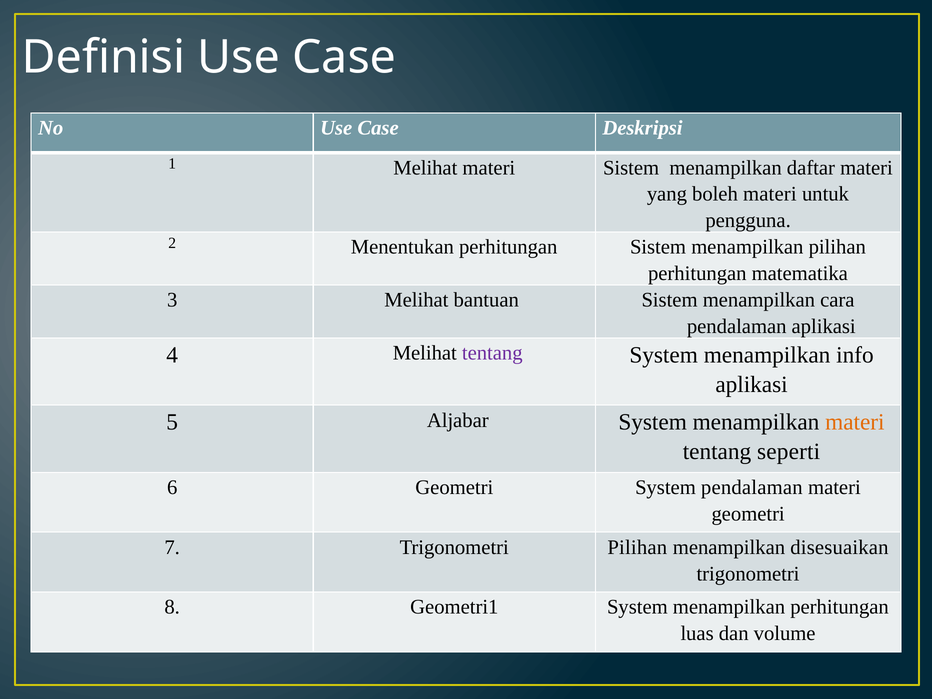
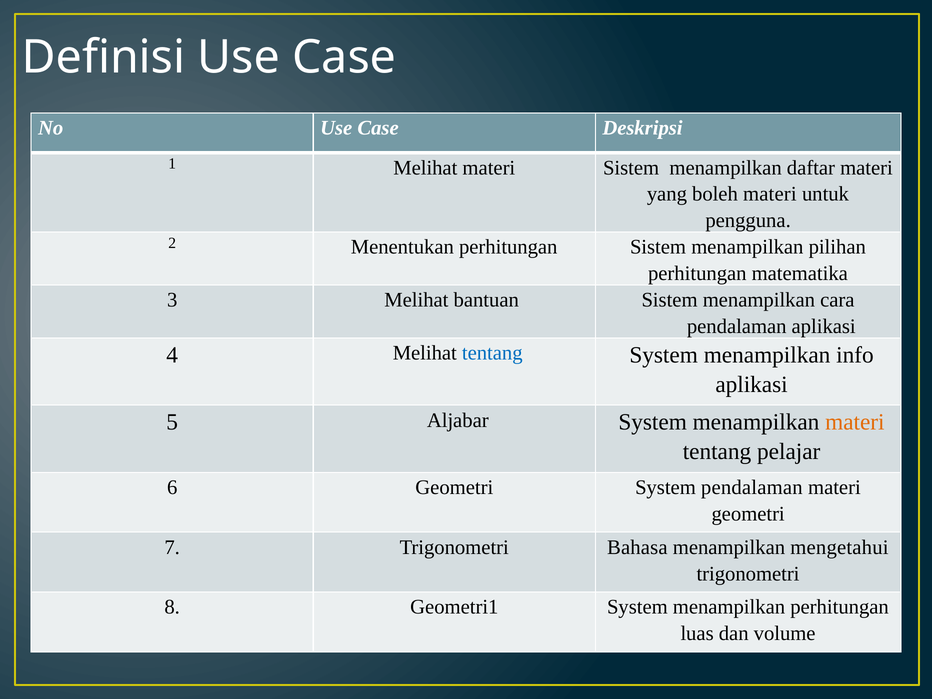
tentang at (492, 353) colour: purple -> blue
seperti: seperti -> pelajar
Trigonometri Pilihan: Pilihan -> Bahasa
disesuaikan: disesuaikan -> mengetahui
